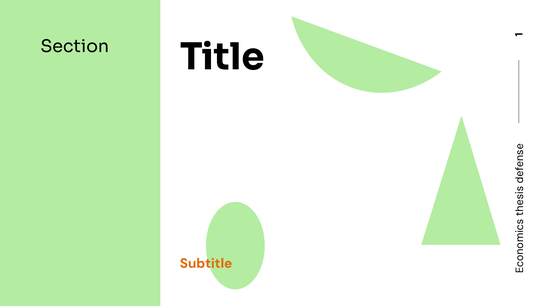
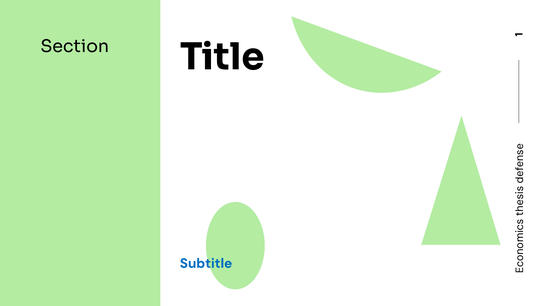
Subtitle colour: orange -> blue
